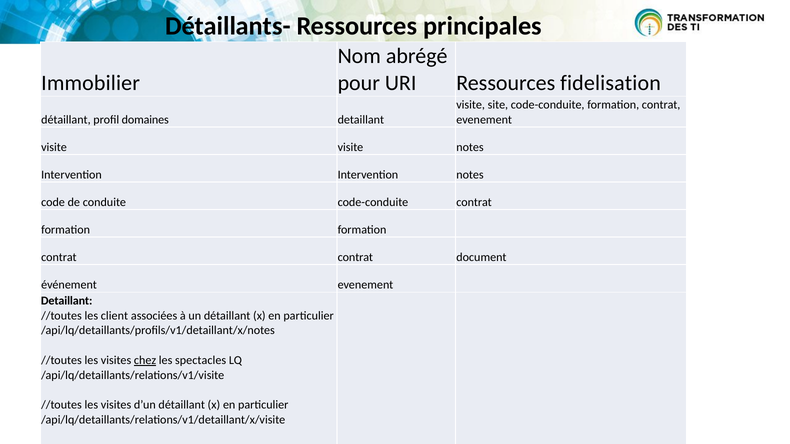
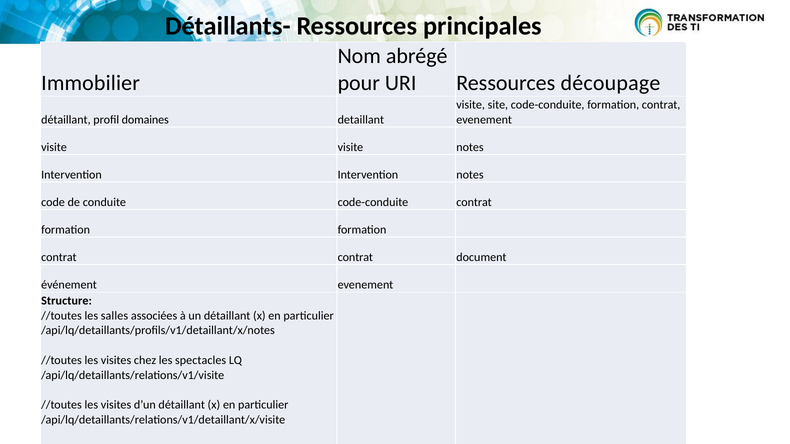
fidelisation: fidelisation -> découpage
Detaillant at (67, 301): Detaillant -> Structure
client: client -> salles
chez underline: present -> none
